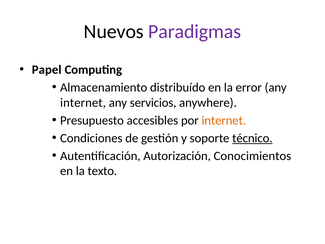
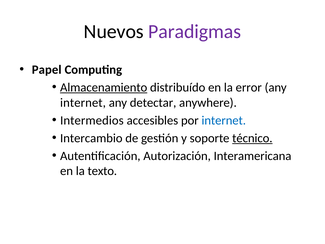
Almacenamiento underline: none -> present
servicios: servicios -> detectar
Presupuesto: Presupuesto -> Intermedios
internet at (224, 120) colour: orange -> blue
Condiciones: Condiciones -> Intercambio
Conocimientos: Conocimientos -> Interamericana
